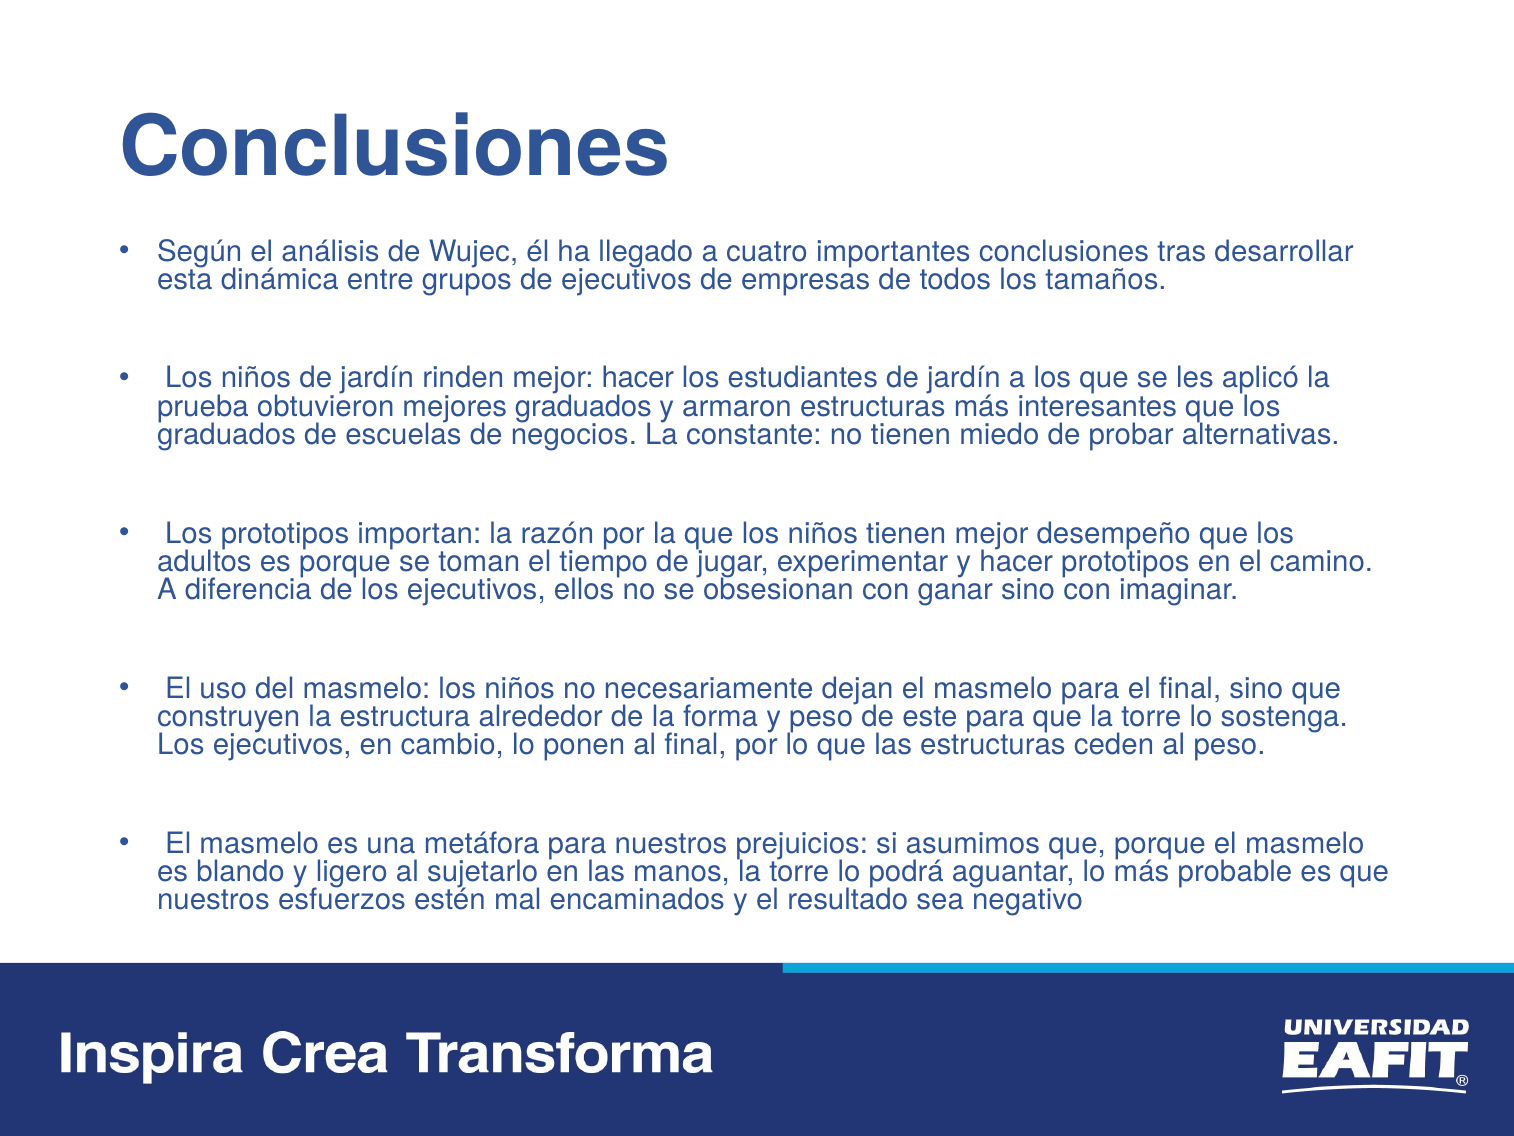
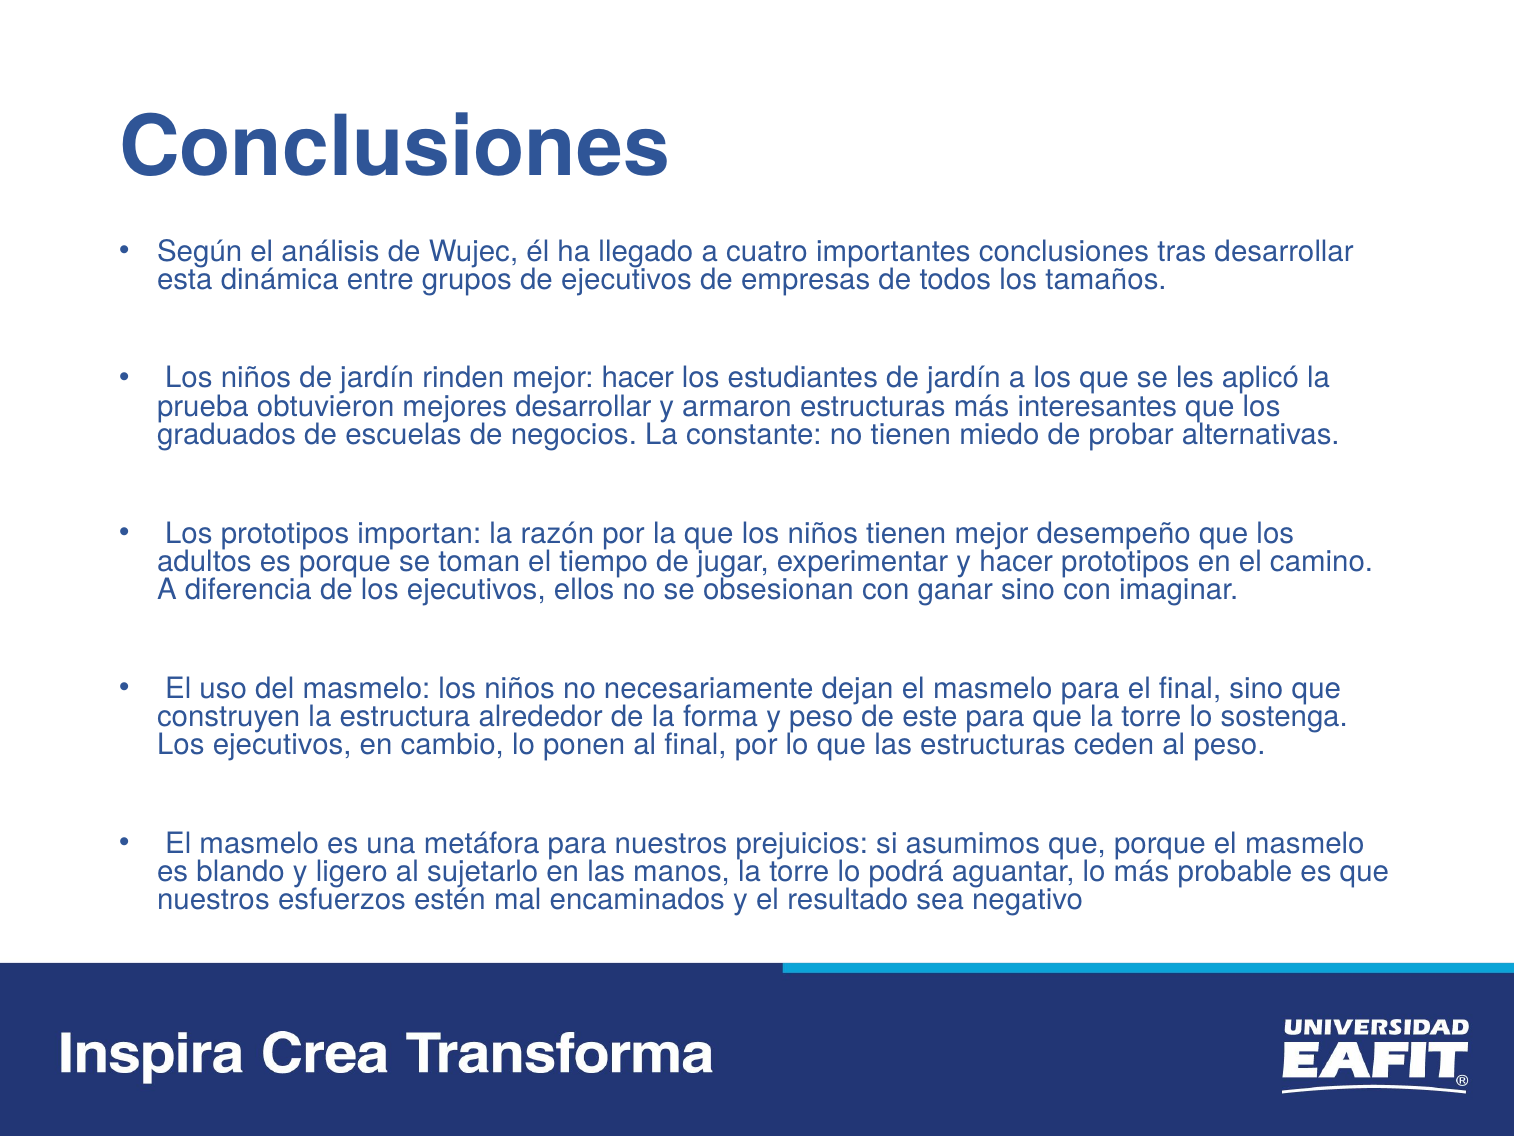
mejores graduados: graduados -> desarrollar
